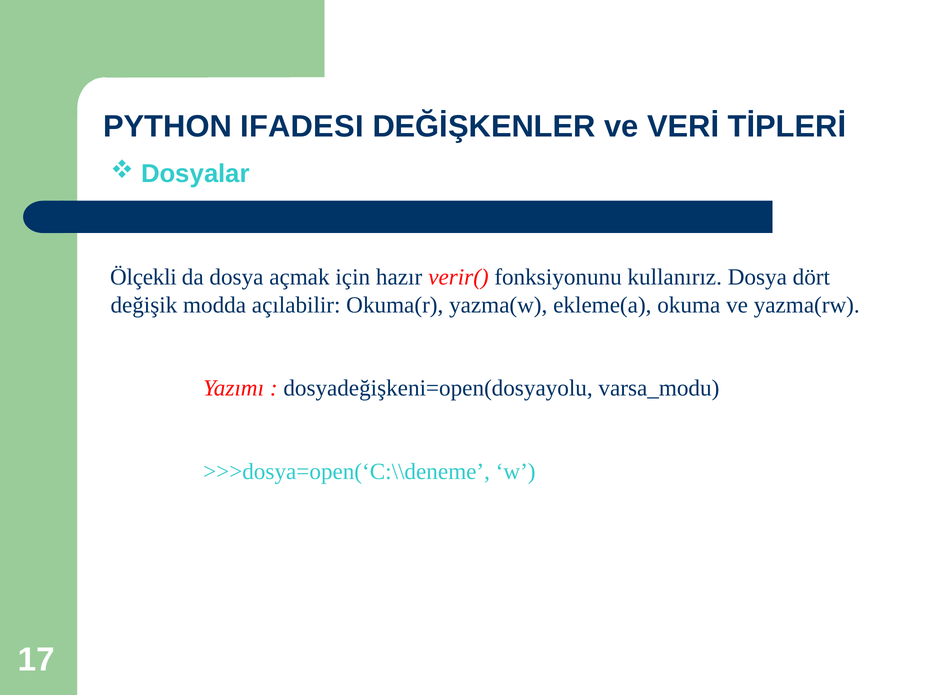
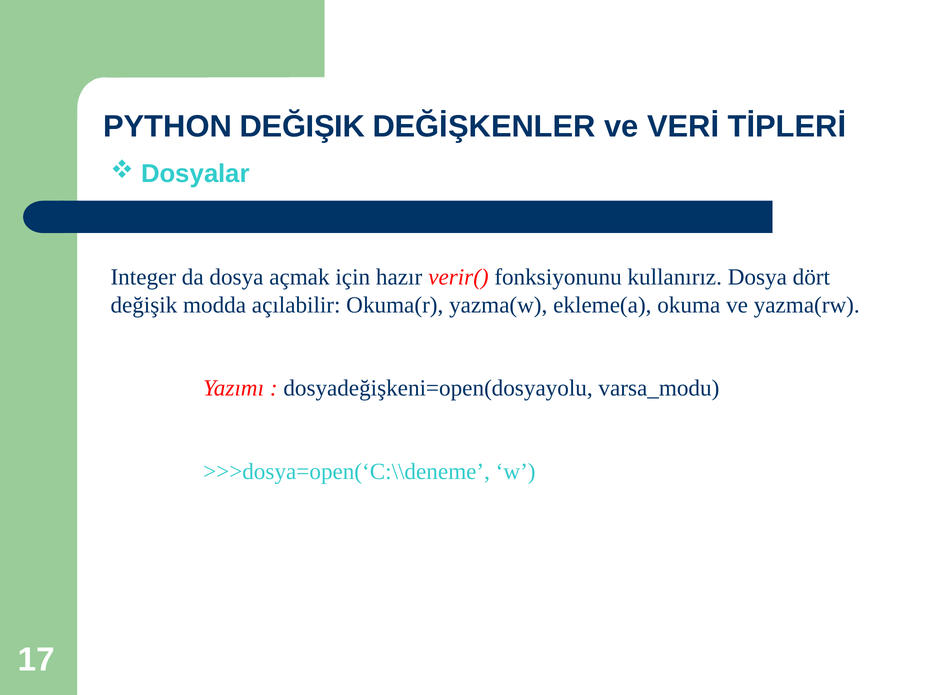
PYTHON IFADESI: IFADESI -> DEĞIŞIK
Ölçekli: Ölçekli -> Integer
